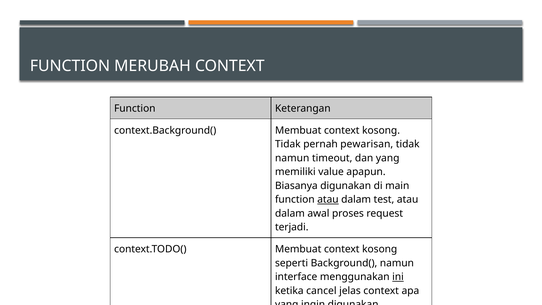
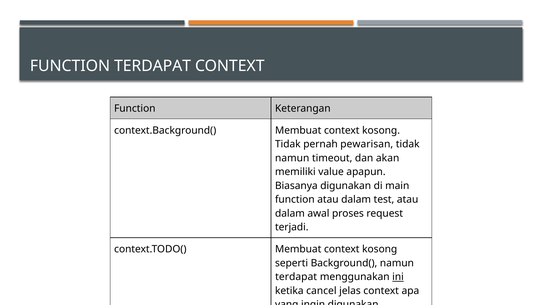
FUNCTION MERUBAH: MERUBAH -> TERDAPAT
dan yang: yang -> akan
atau at (328, 200) underline: present -> none
interface at (296, 277): interface -> terdapat
